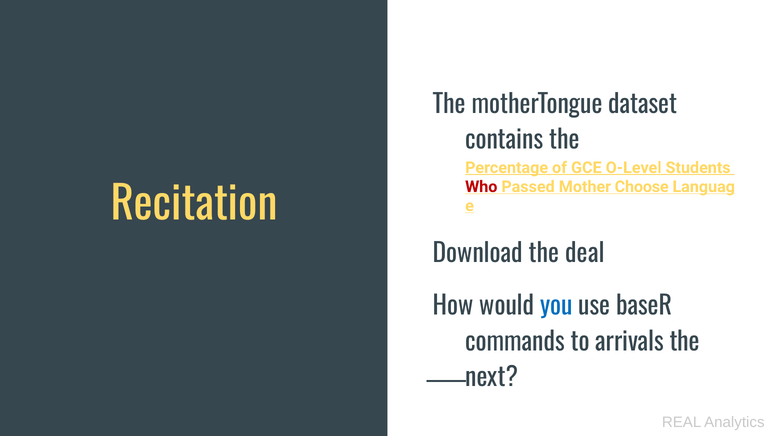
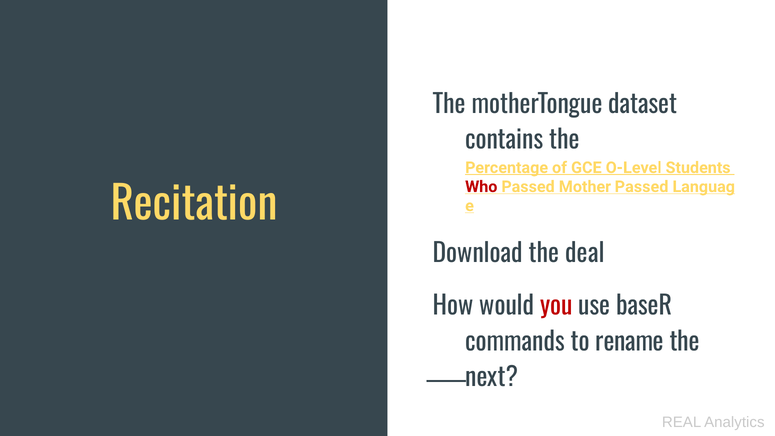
Mother Choose: Choose -> Passed
you colour: blue -> red
arrivals: arrivals -> rename
